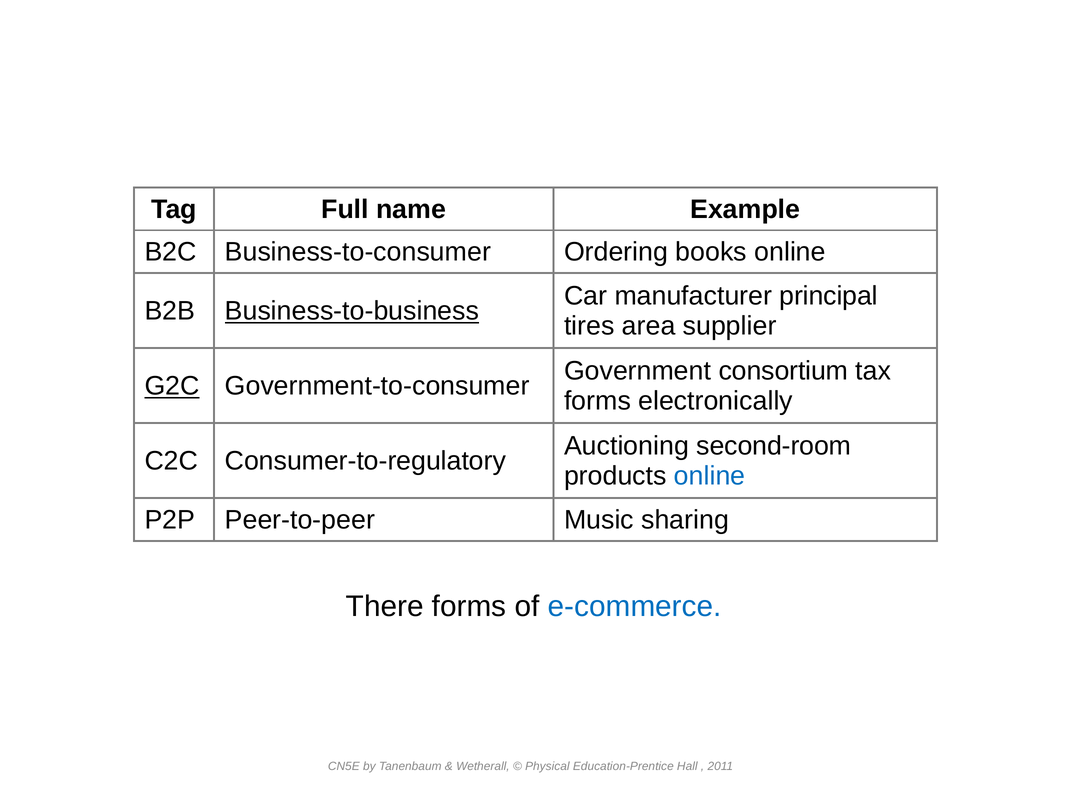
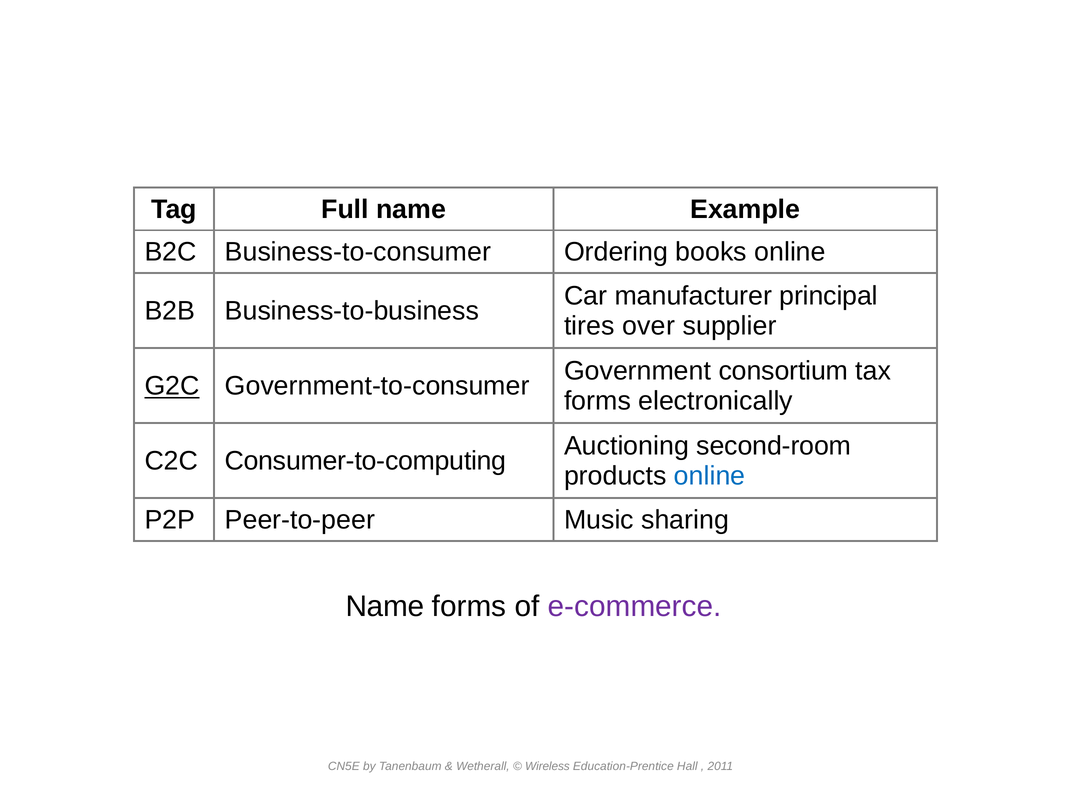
Business-to-business underline: present -> none
area: area -> over
Consumer-to-regulatory: Consumer-to-regulatory -> Consumer-to-computing
There at (385, 607): There -> Name
e-commerce colour: blue -> purple
Physical: Physical -> Wireless
